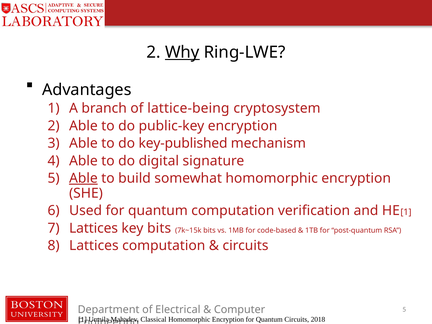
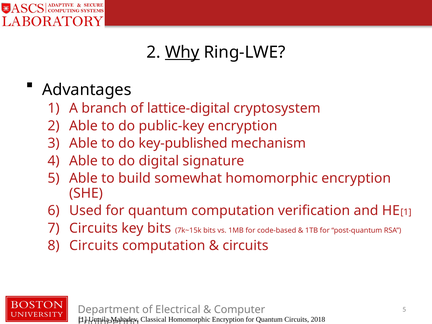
lattice-being: lattice-being -> lattice-digital
Able at (83, 178) underline: present -> none
Lattices at (94, 228): Lattices -> Circuits
Lattices at (94, 246): Lattices -> Circuits
